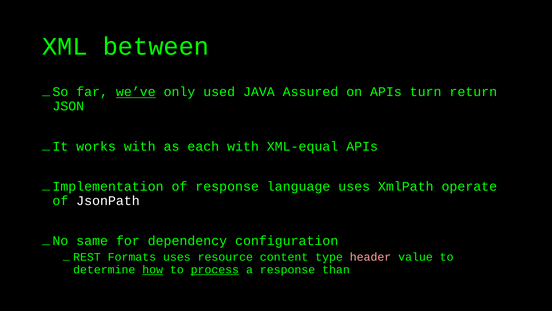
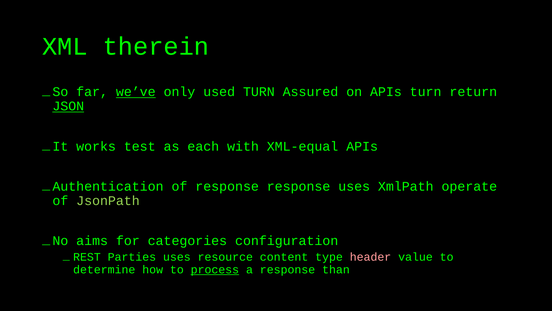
between: between -> therein
used JAVA: JAVA -> TURN
JSON underline: none -> present
works with: with -> test
Implementation: Implementation -> Authentication
response language: language -> response
JsonPath colour: white -> light green
same: same -> aims
dependency: dependency -> categories
Formats: Formats -> Parties
how underline: present -> none
